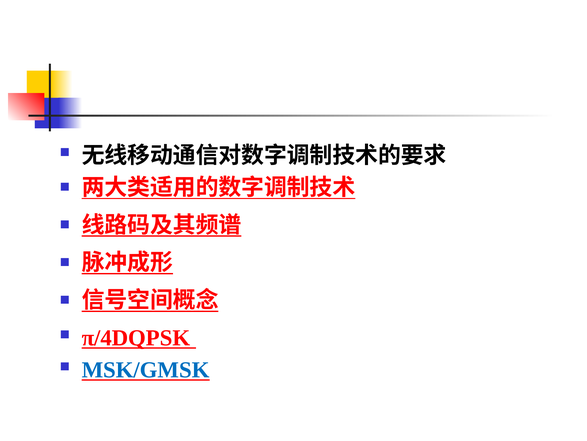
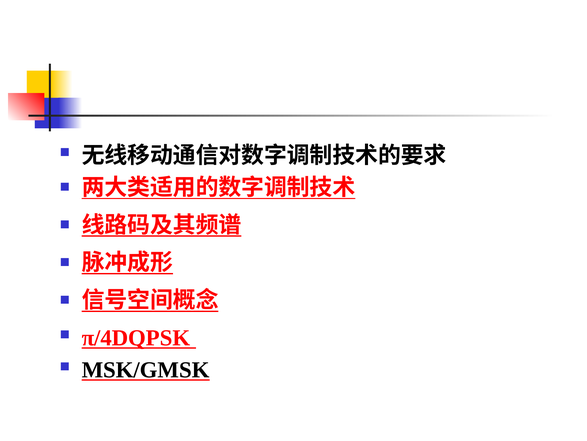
MSK/GMSK colour: blue -> black
